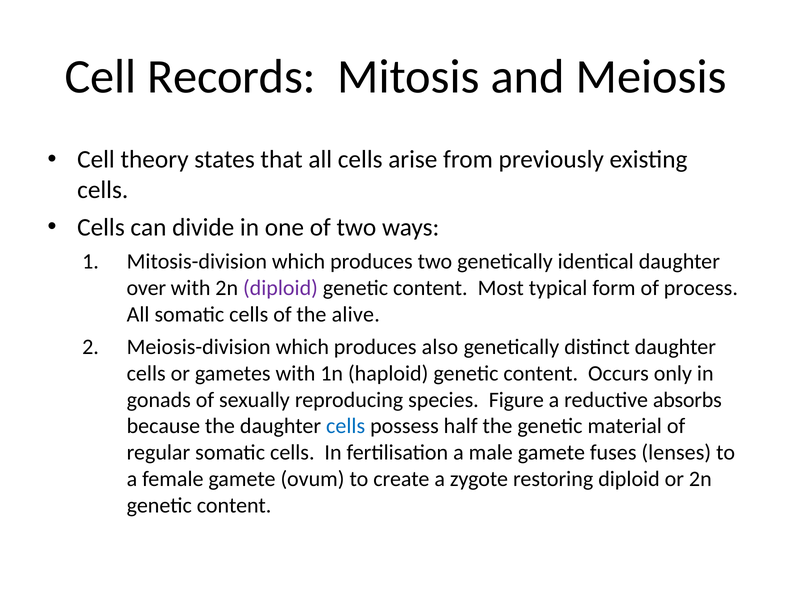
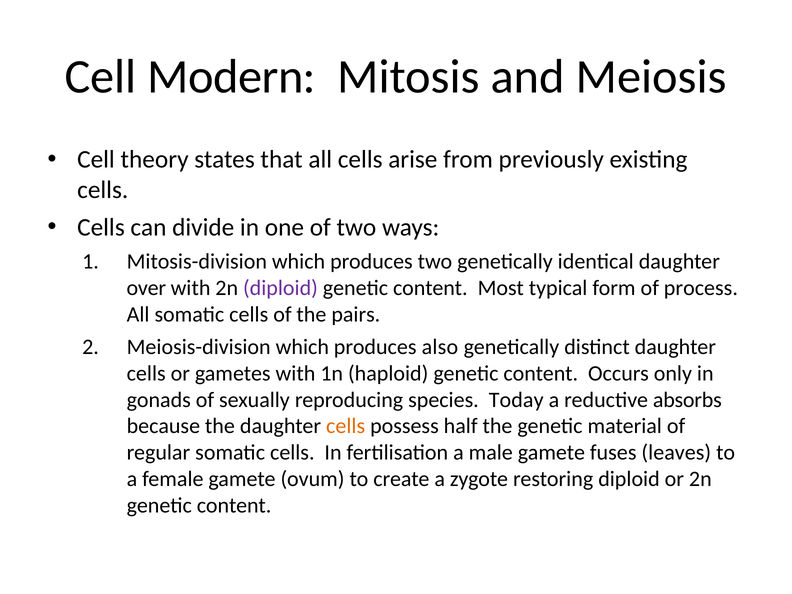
Records: Records -> Modern
alive: alive -> pairs
Figure: Figure -> Today
cells at (346, 426) colour: blue -> orange
lenses: lenses -> leaves
